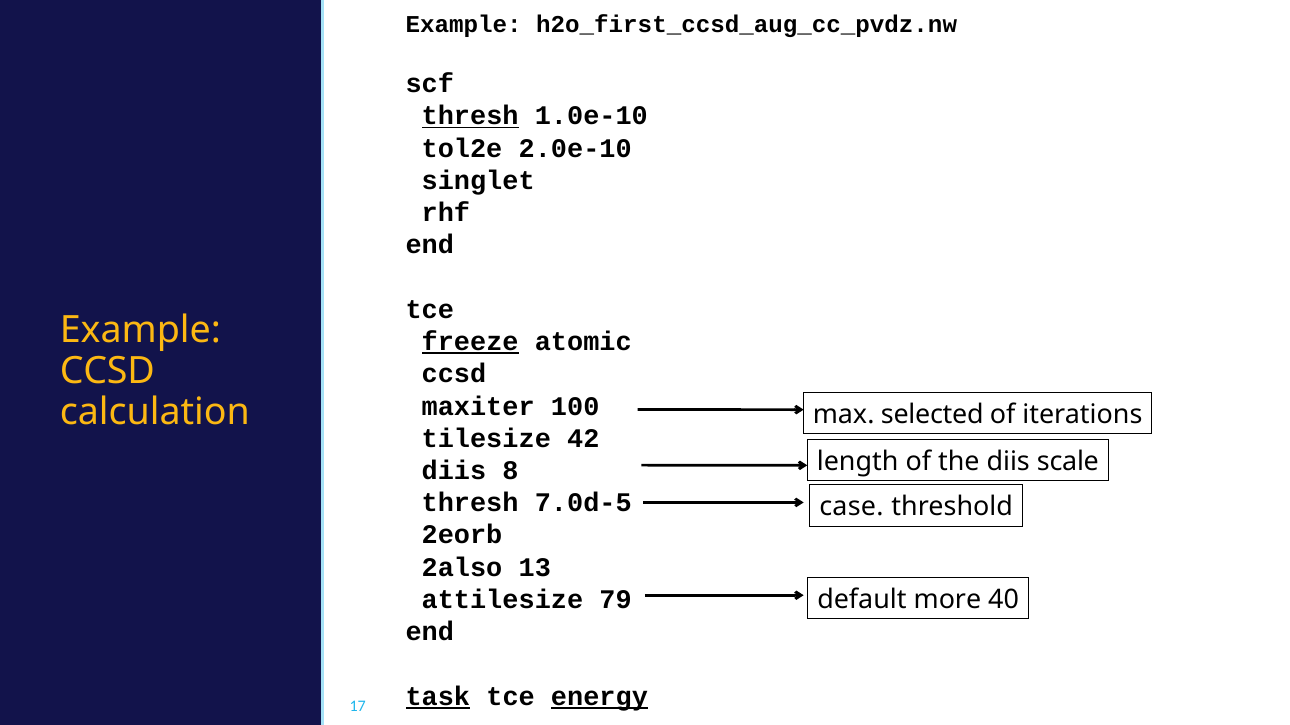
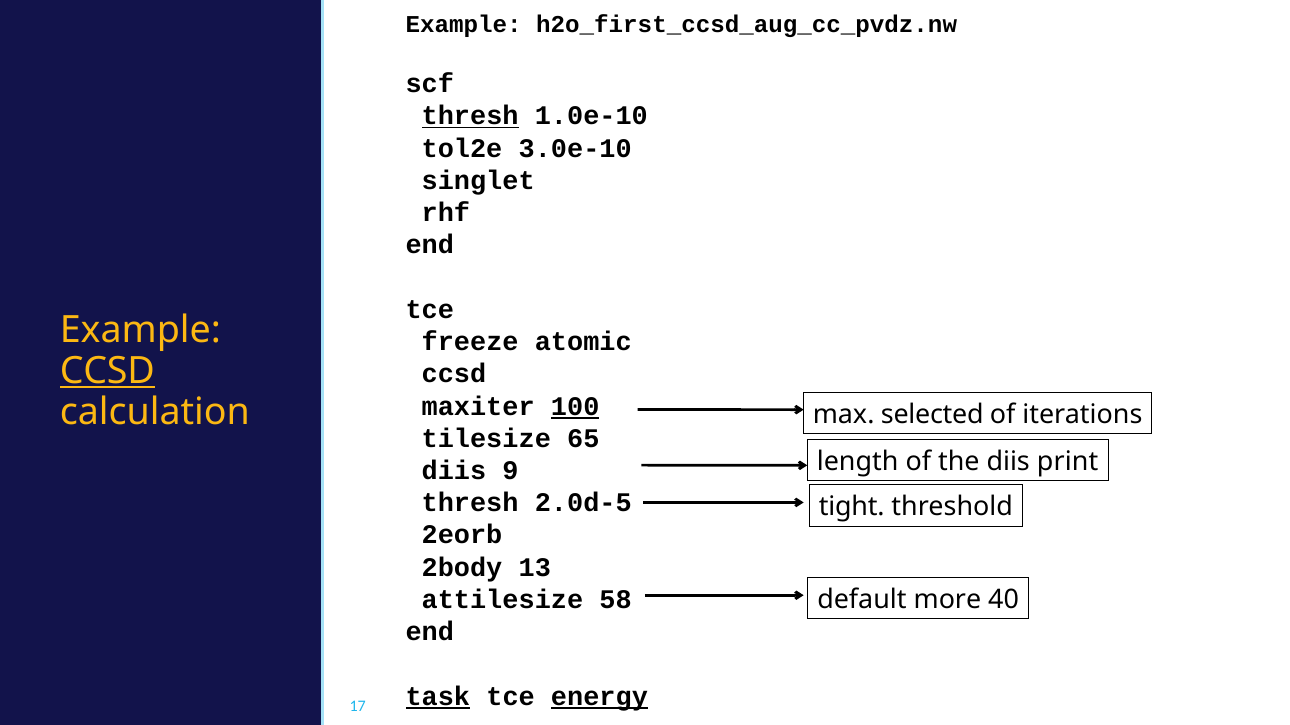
2.0e-10: 2.0e-10 -> 3.0e-10
freeze underline: present -> none
CCSD at (107, 371) underline: none -> present
100 underline: none -> present
42: 42 -> 65
scale: scale -> print
8: 8 -> 9
7.0d-5: 7.0d-5 -> 2.0d-5
case: case -> tight
2also: 2also -> 2body
79: 79 -> 58
